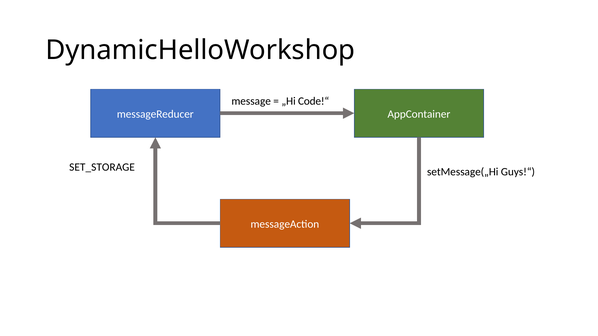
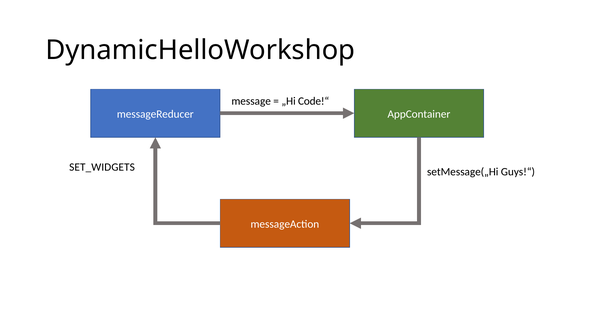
SET_STORAGE: SET_STORAGE -> SET_WIDGETS
